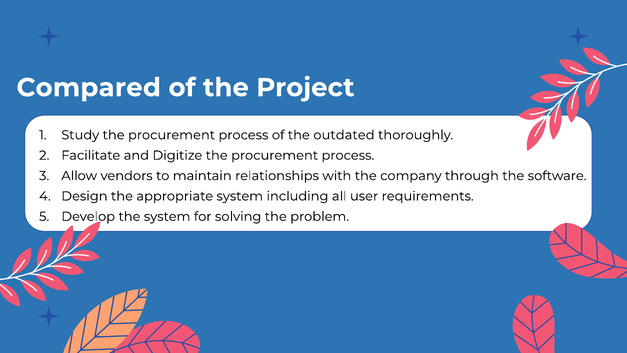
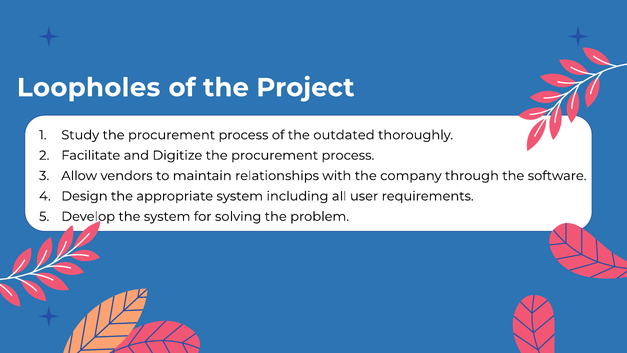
Compared: Compared -> Loopholes
